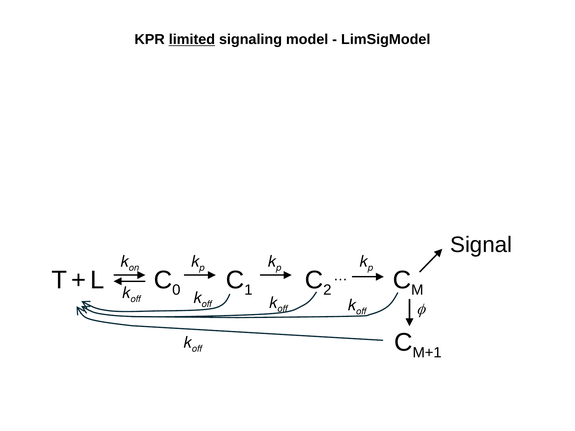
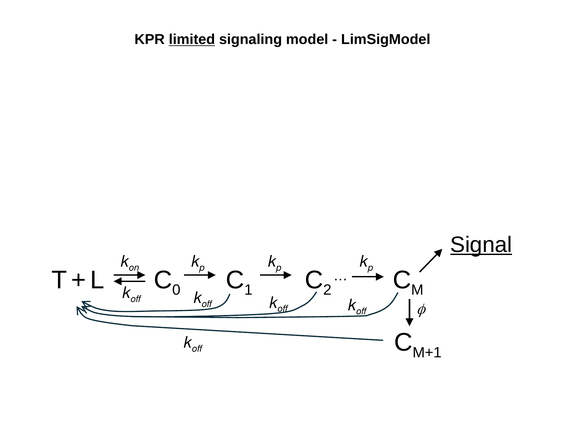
Signal underline: none -> present
